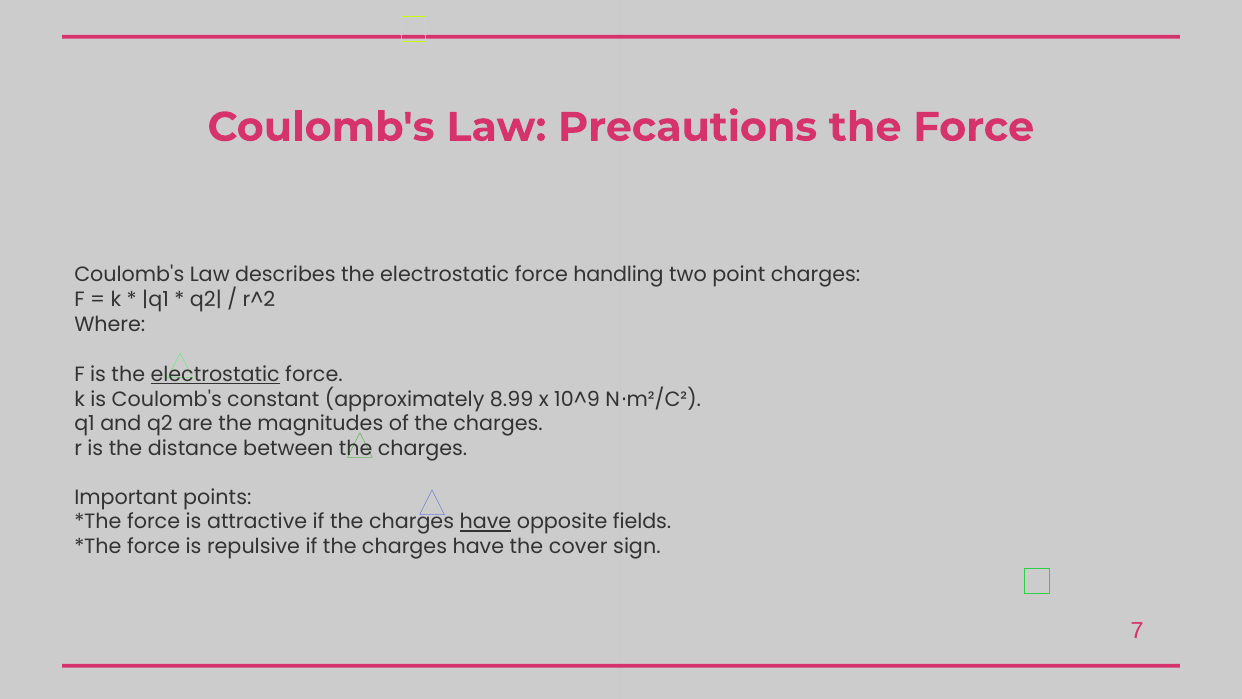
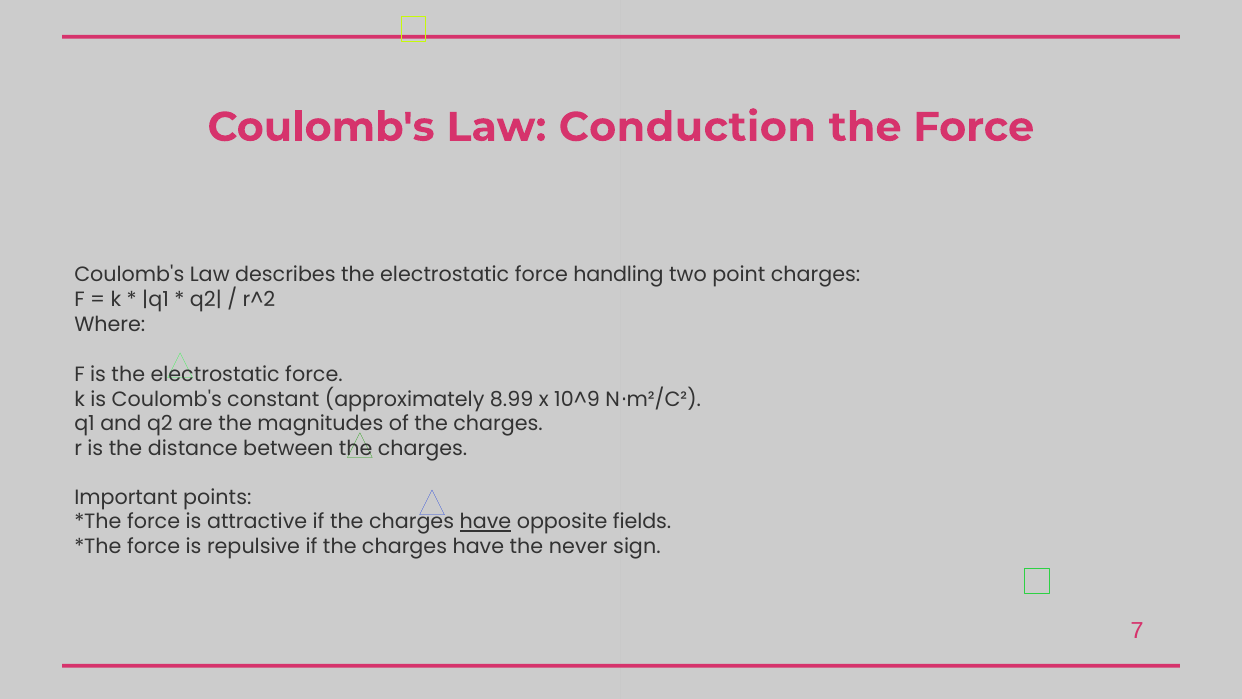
Precautions: Precautions -> Conduction
electrostatic at (215, 374) underline: present -> none
cover: cover -> never
